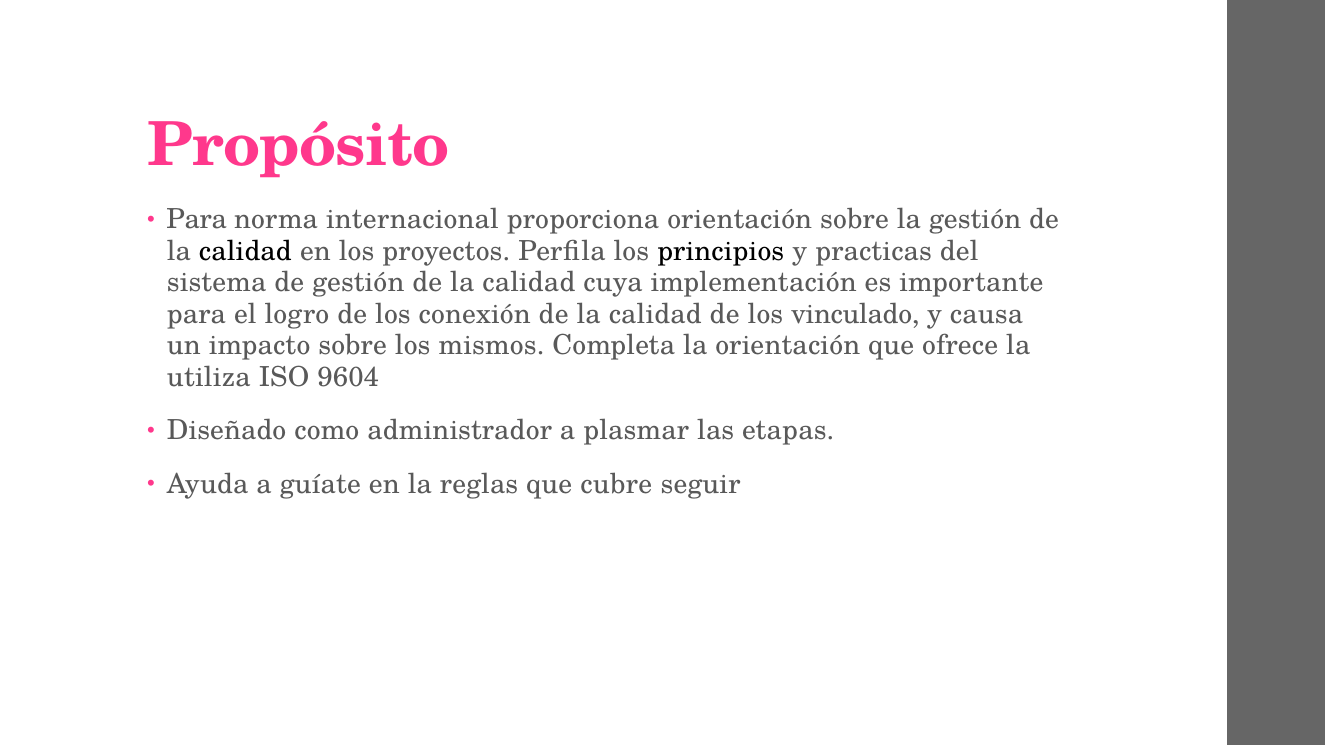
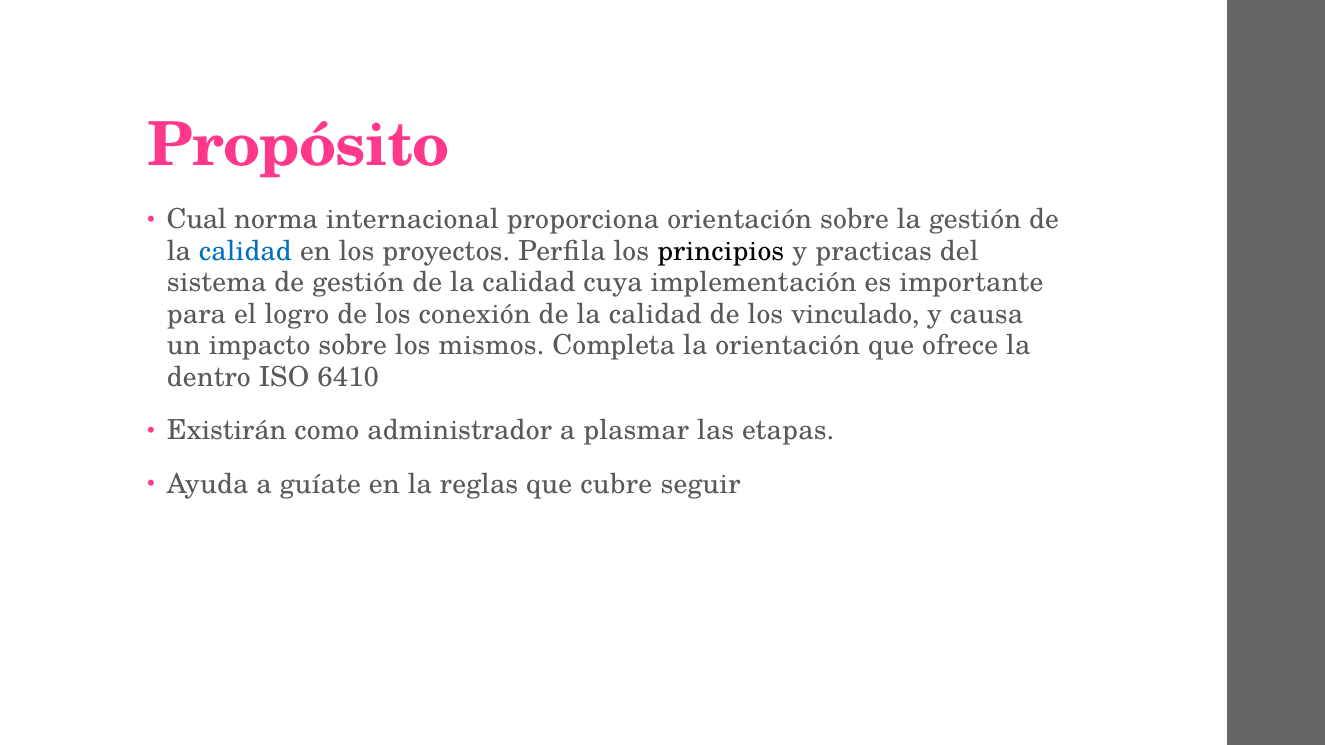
Para at (197, 220): Para -> Cual
calidad at (245, 251) colour: black -> blue
utiliza: utiliza -> dentro
9604: 9604 -> 6410
Diseñado: Diseñado -> Existirán
